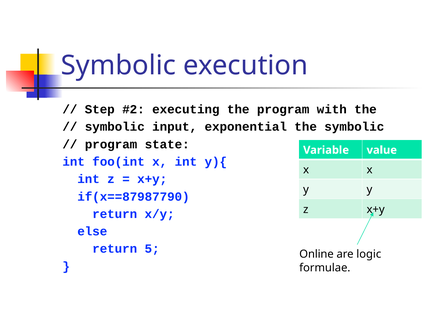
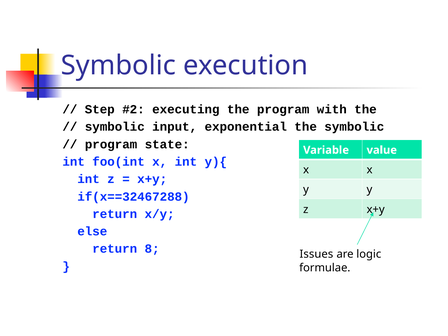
if(x==87987790: if(x==87987790 -> if(x==32467288
5: 5 -> 8
Online: Online -> Issues
